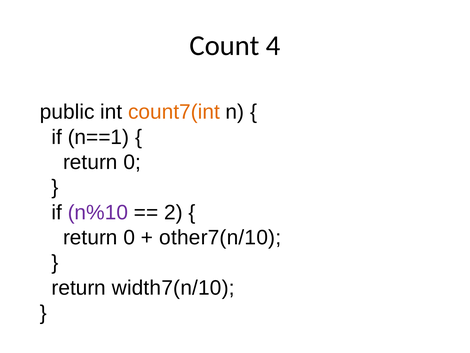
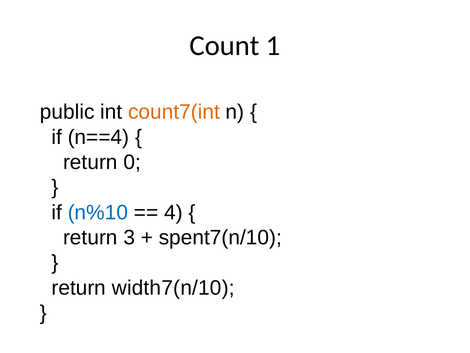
4: 4 -> 1
n==1: n==1 -> n==4
n%10 colour: purple -> blue
2: 2 -> 4
0 at (129, 237): 0 -> 3
other7(n/10: other7(n/10 -> spent7(n/10
